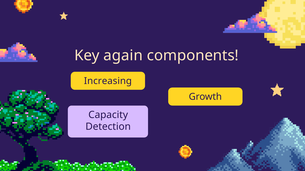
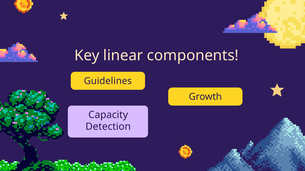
again: again -> linear
Increasing: Increasing -> Guidelines
